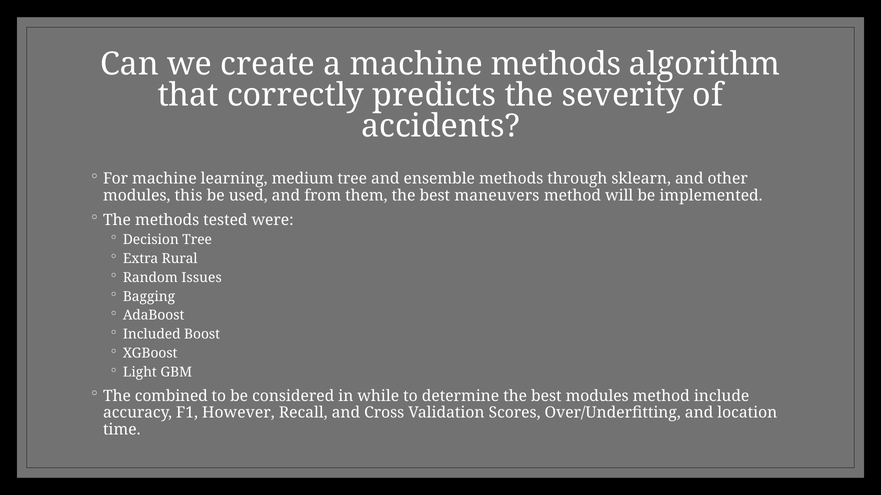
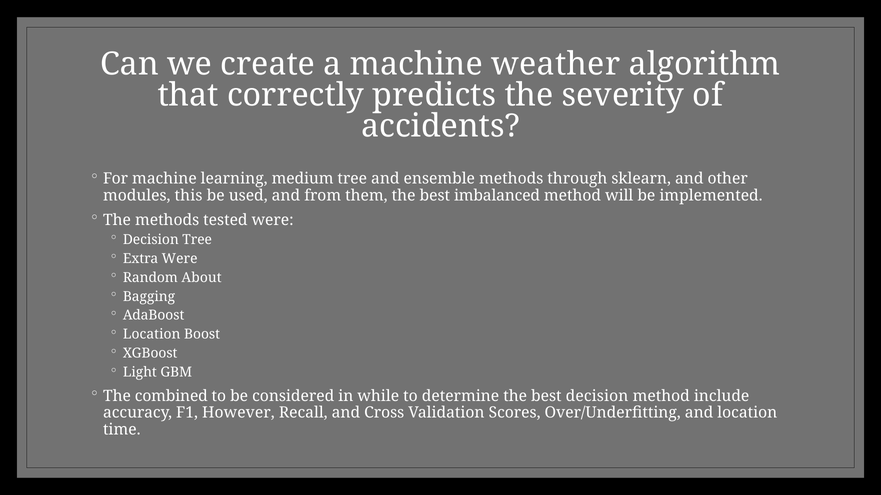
machine methods: methods -> weather
maneuvers: maneuvers -> imbalanced
Extra Rural: Rural -> Were
Issues: Issues -> About
Included at (152, 335): Included -> Location
best modules: modules -> decision
